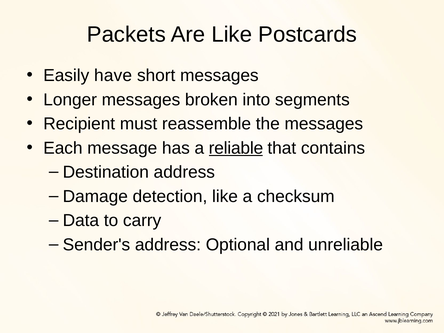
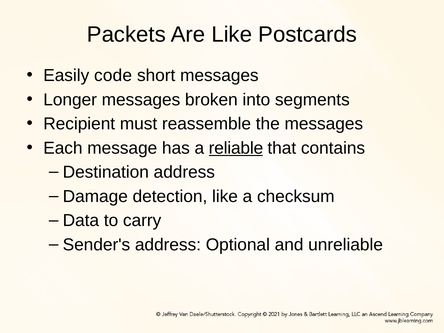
have: have -> code
